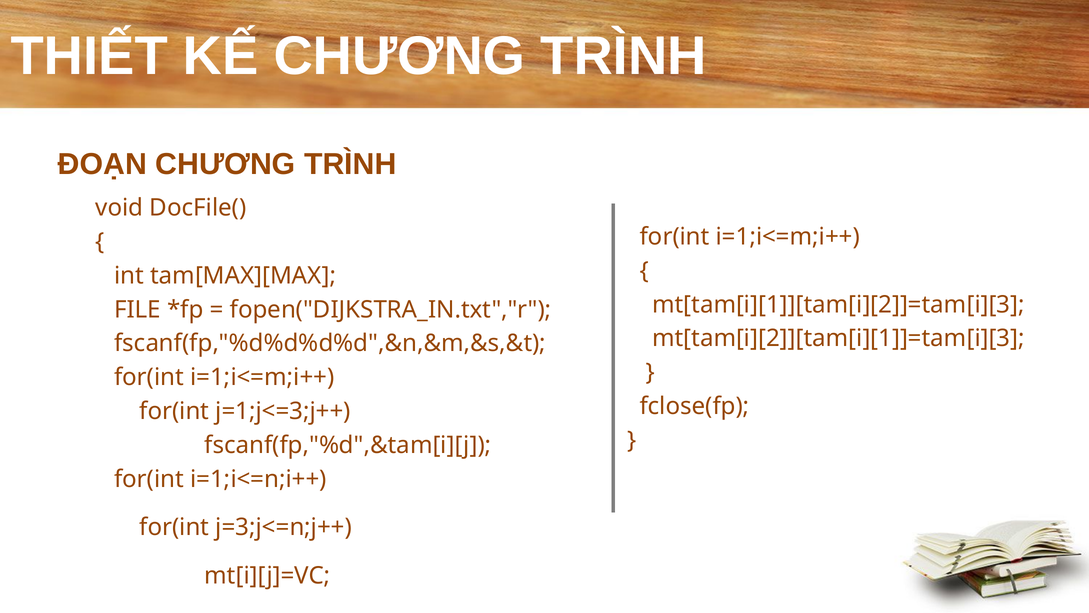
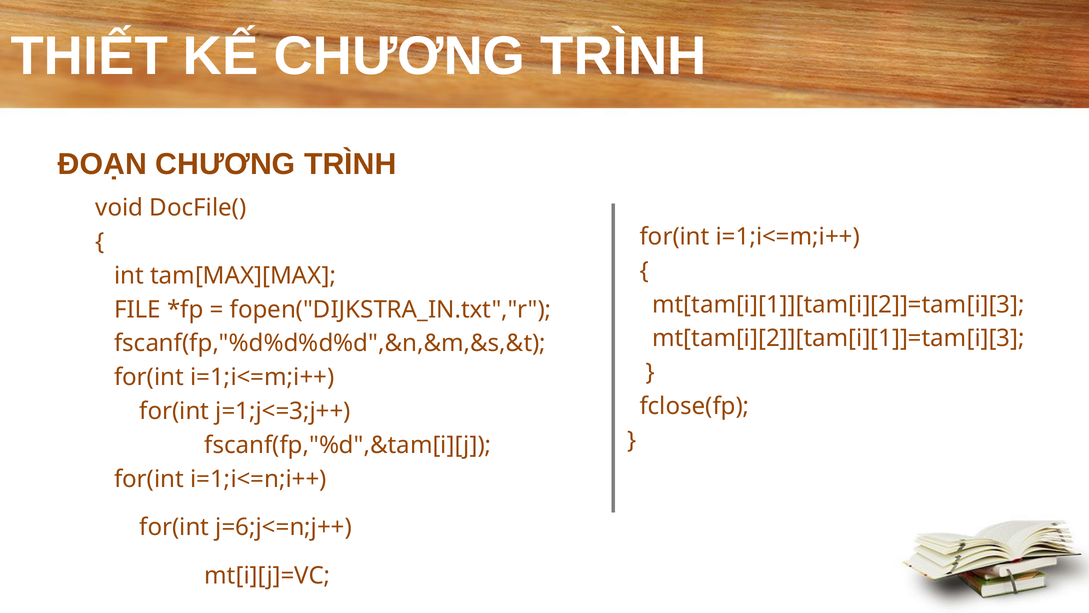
j=3;j<=n;j++: j=3;j<=n;j++ -> j=6;j<=n;j++
